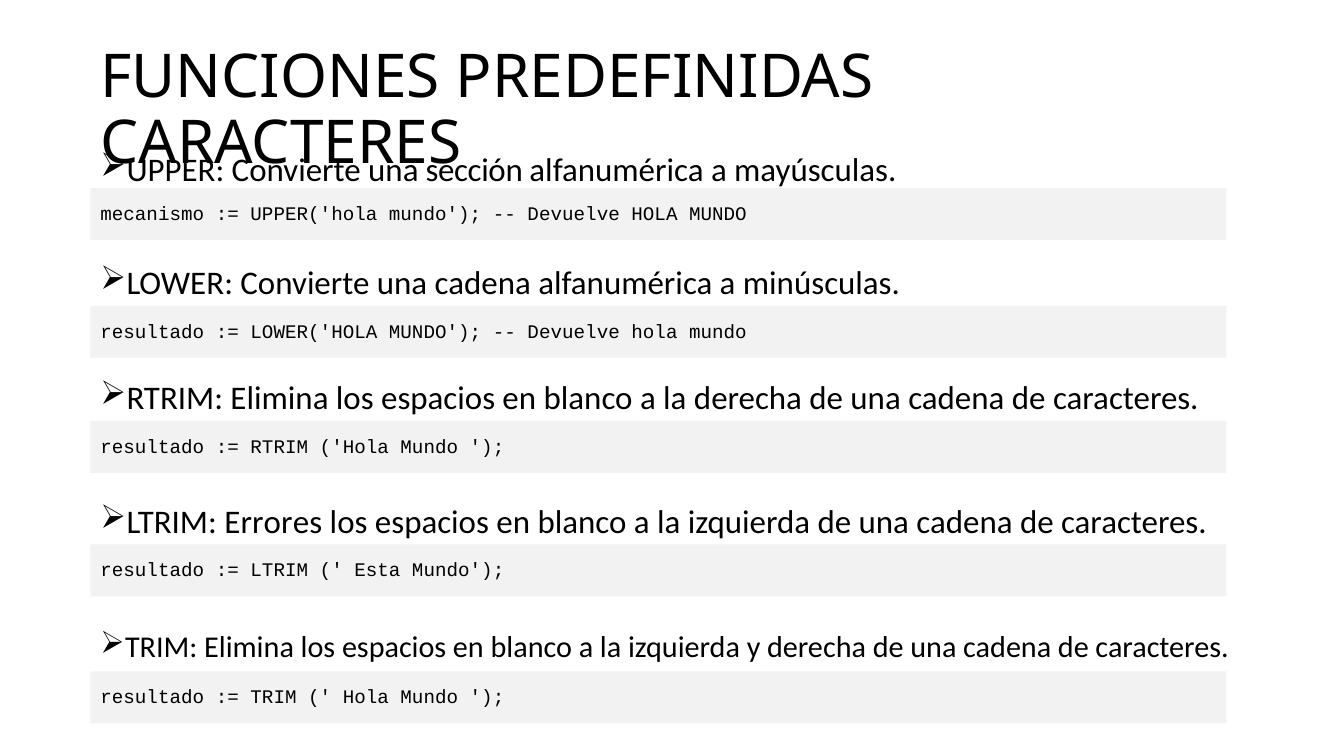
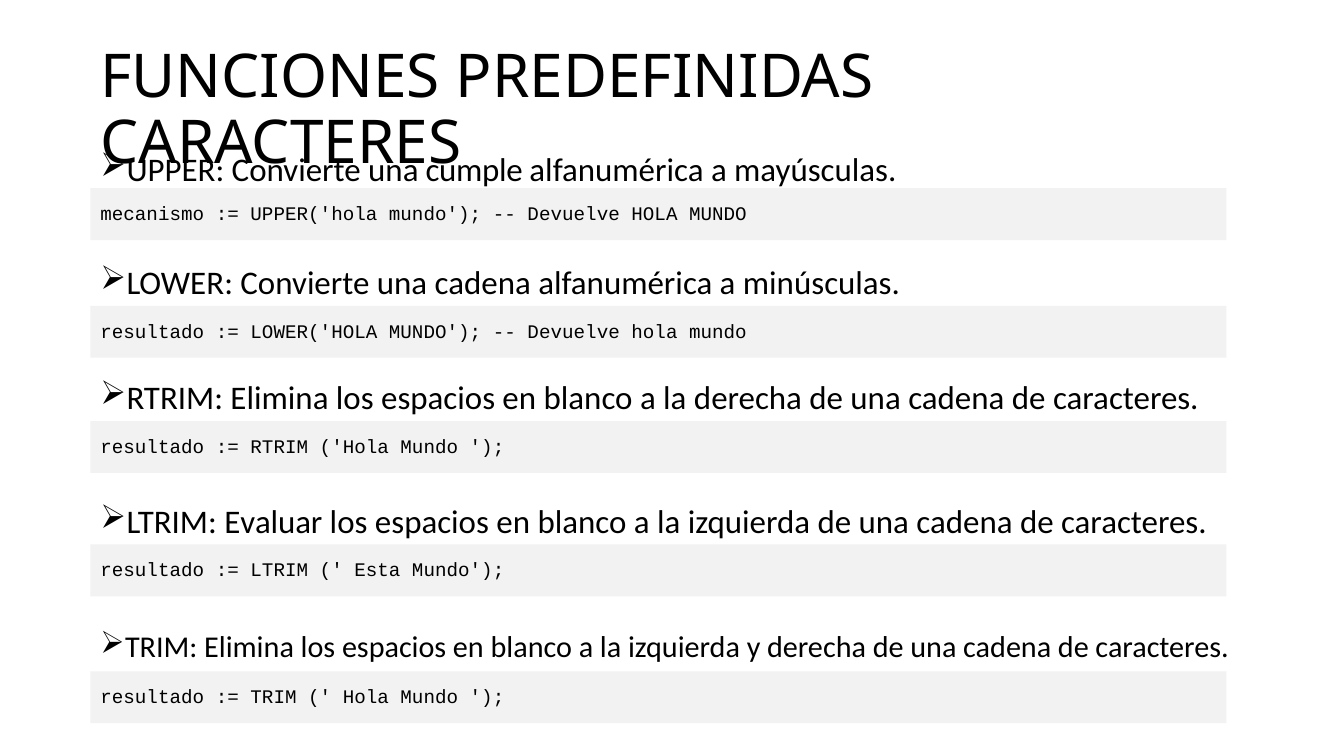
sección: sección -> cumple
Errores: Errores -> Evaluar
